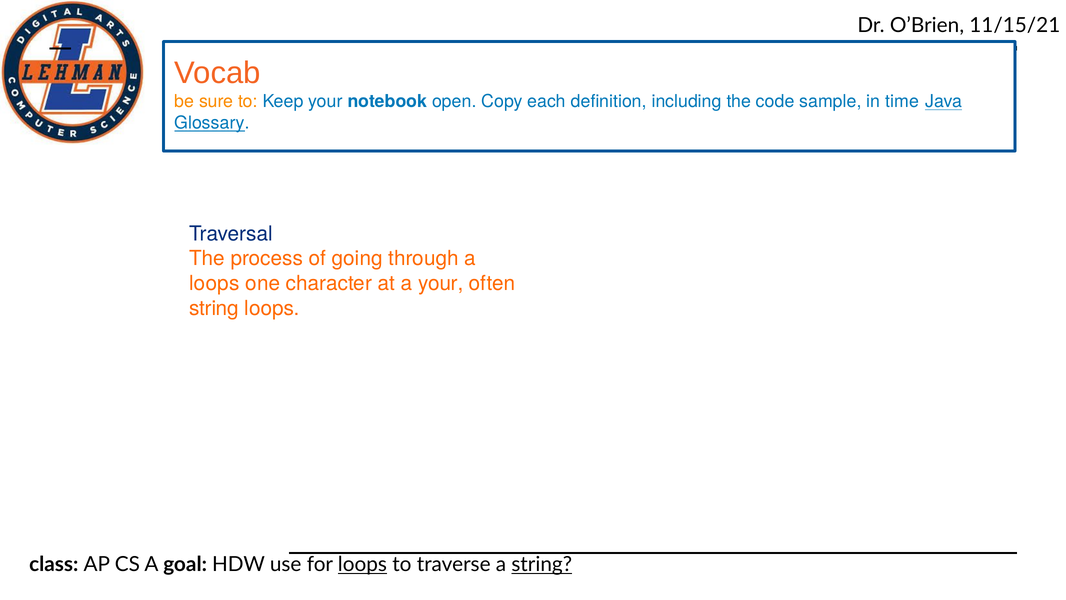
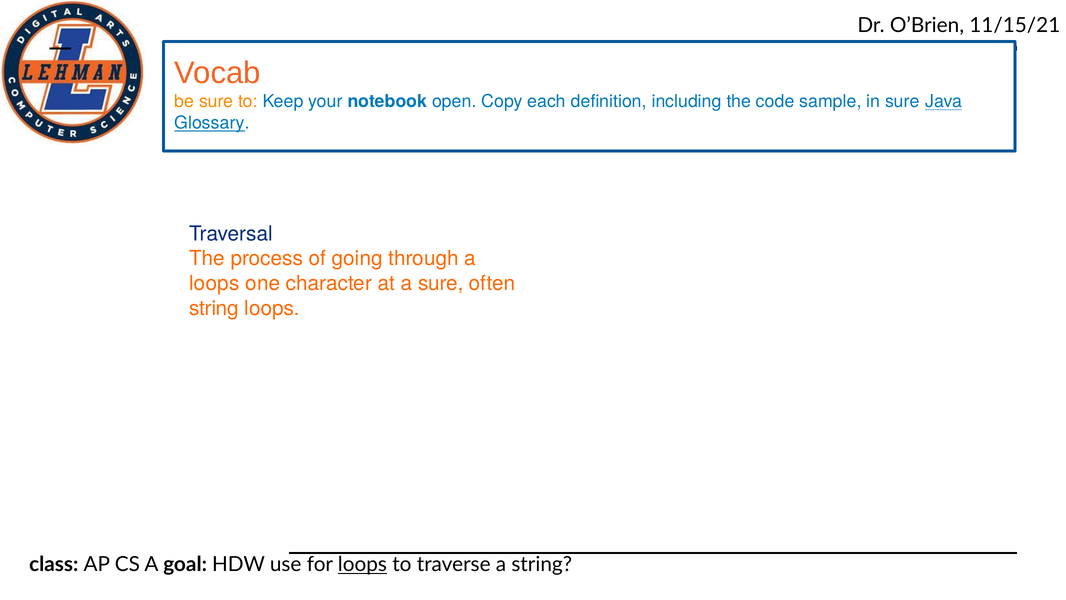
in time: time -> sure
a your: your -> sure
string at (542, 564) underline: present -> none
